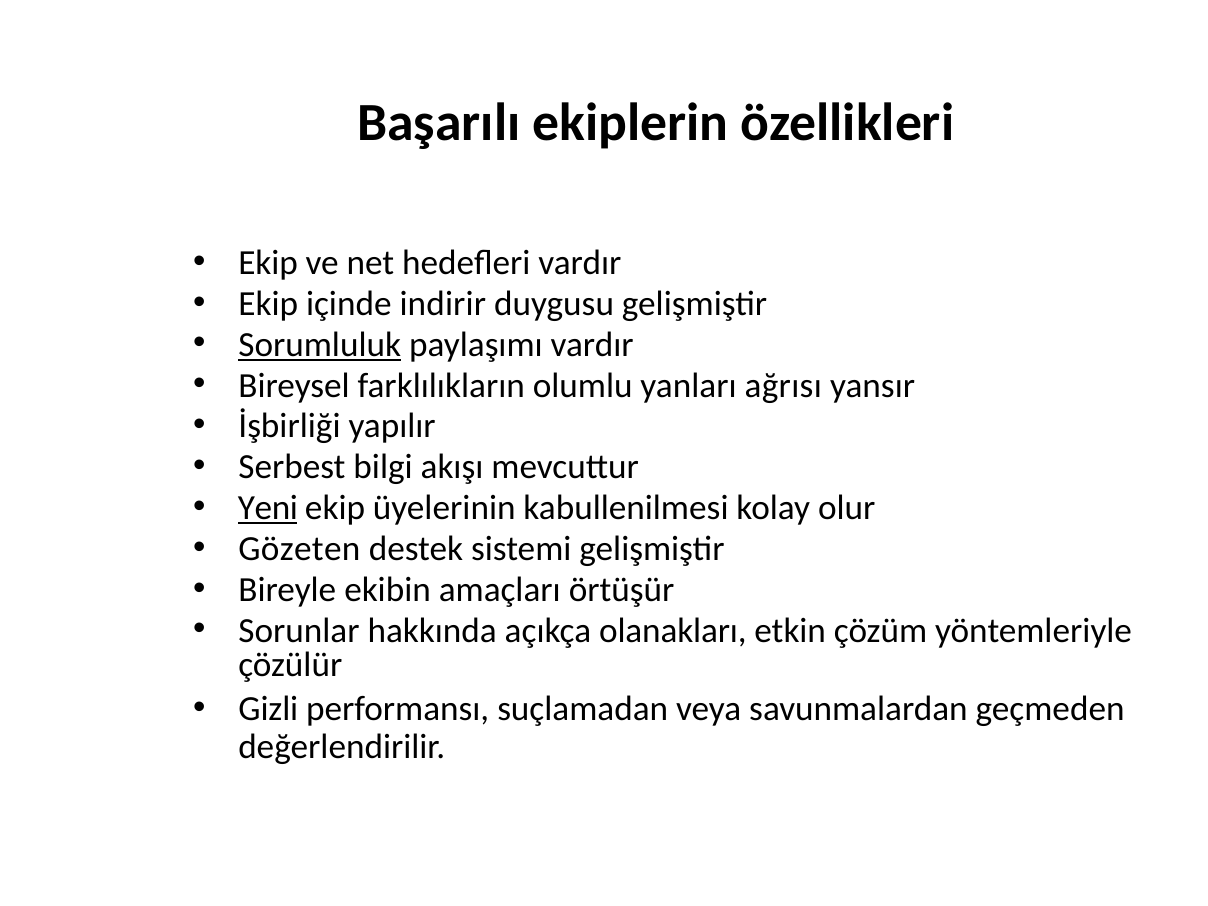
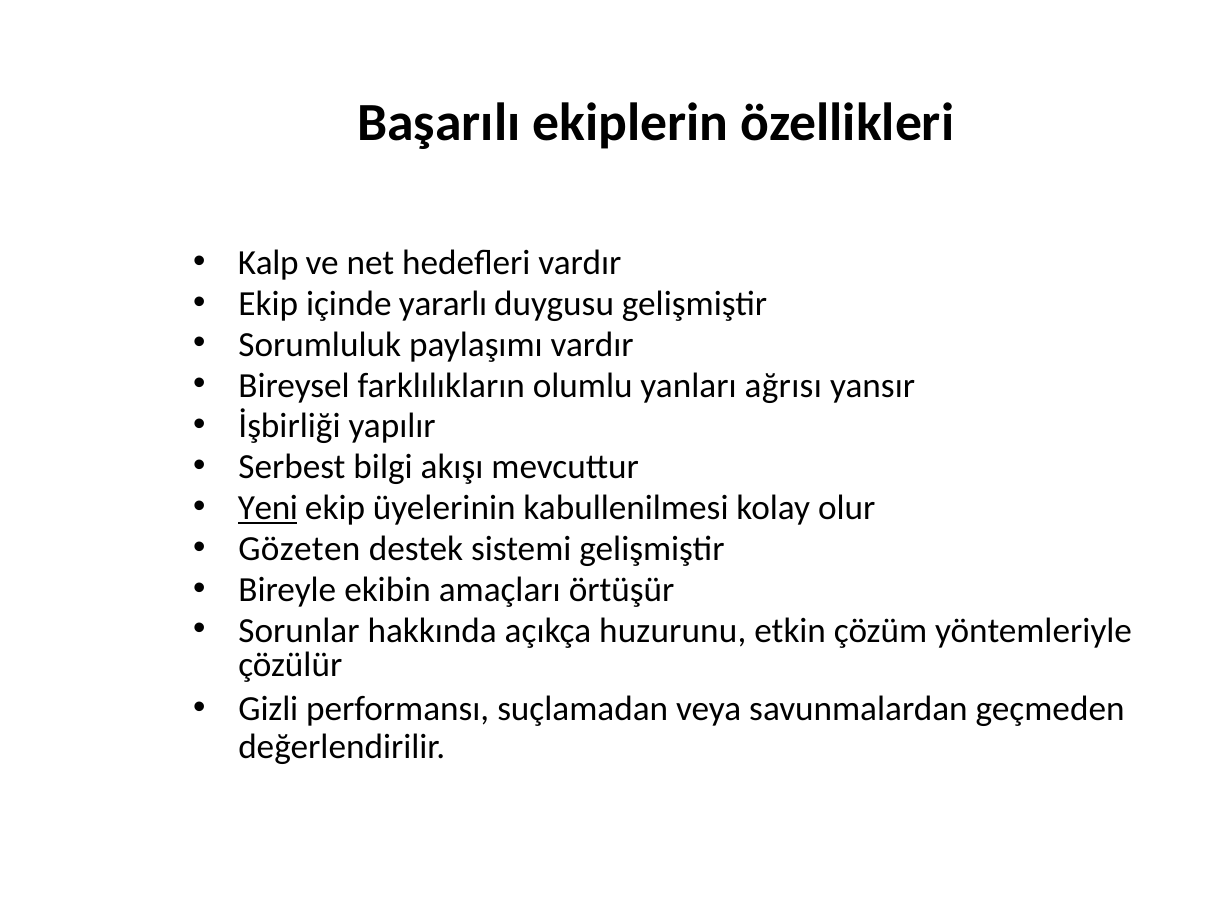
Ekip at (268, 263): Ekip -> Kalp
indirir: indirir -> yararlı
Sorumluluk underline: present -> none
olanakları: olanakları -> huzurunu
